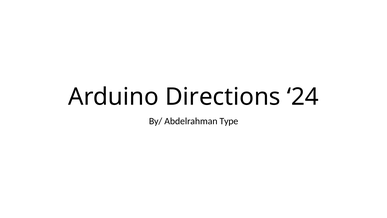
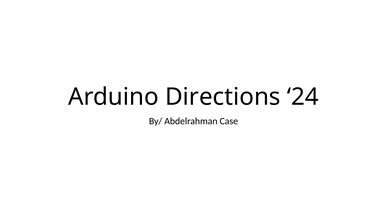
Type: Type -> Case
